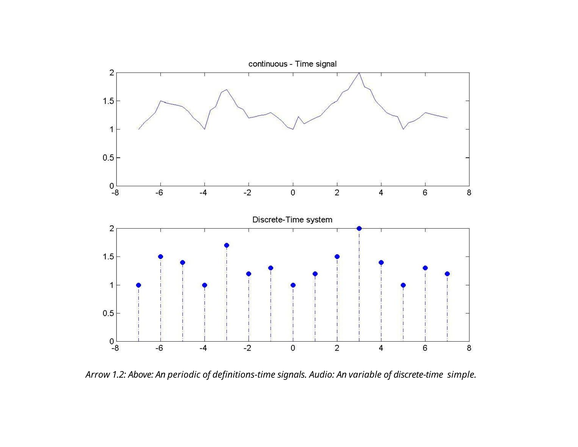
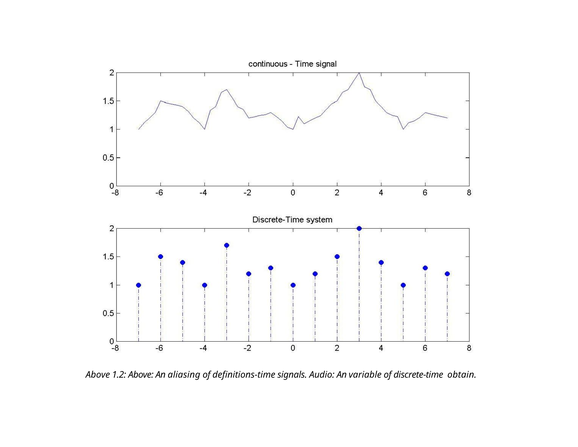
Arrow at (98, 374): Arrow -> Above
periodic: periodic -> aliasing
simple: simple -> obtain
